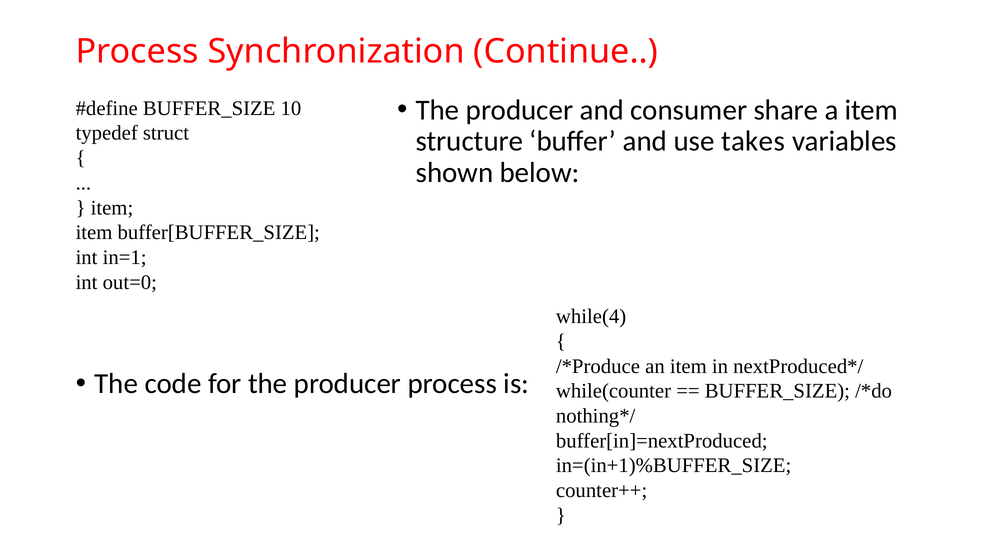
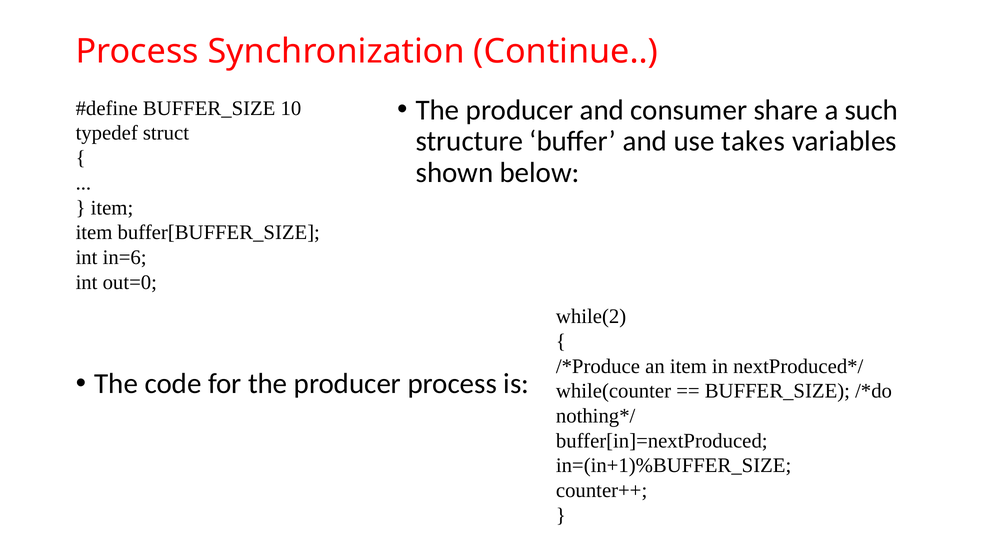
a item: item -> such
in=1: in=1 -> in=6
while(4: while(4 -> while(2
